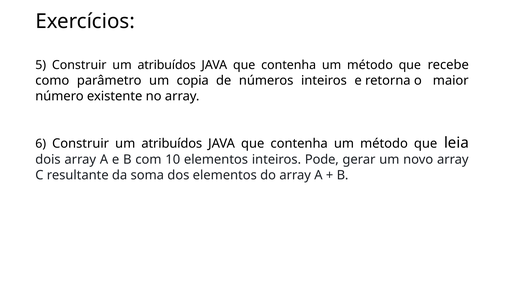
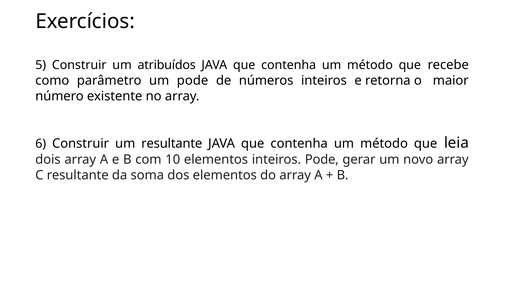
um copia: copia -> pode
6 Construir um atribuídos: atribuídos -> resultante
